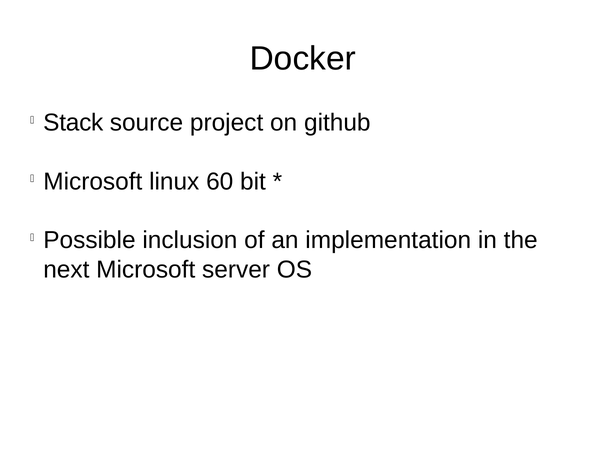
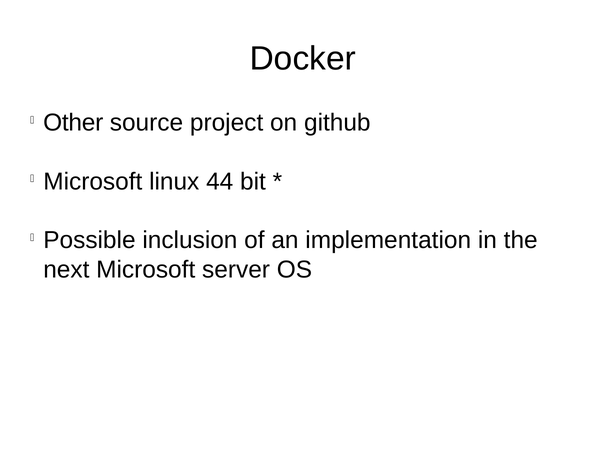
Stack: Stack -> Other
60: 60 -> 44
